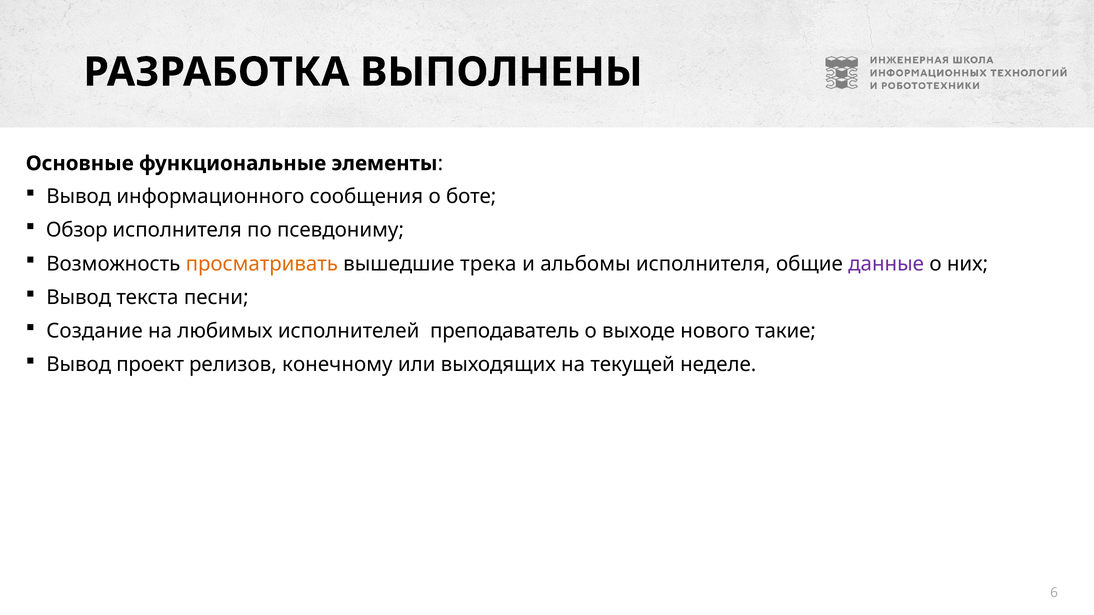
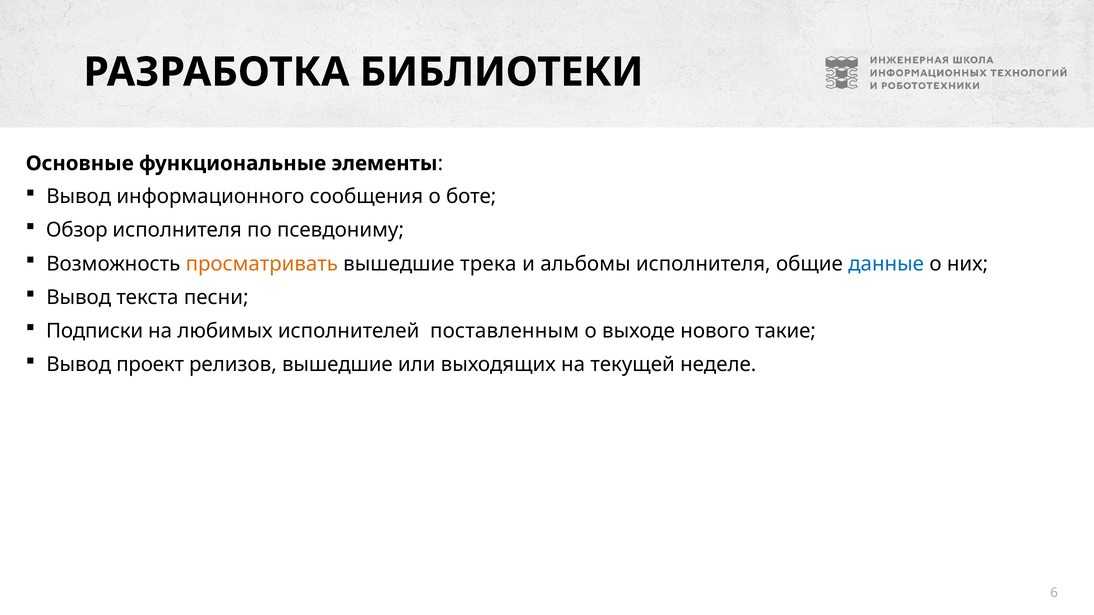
ВЫПОЛНЕНЫ: ВЫПОЛНЕНЫ -> БИБЛИОТЕКИ
данные colour: purple -> blue
Создание: Создание -> Подписки
преподаватель: преподаватель -> поставленным
релизов конечному: конечному -> вышедшие
